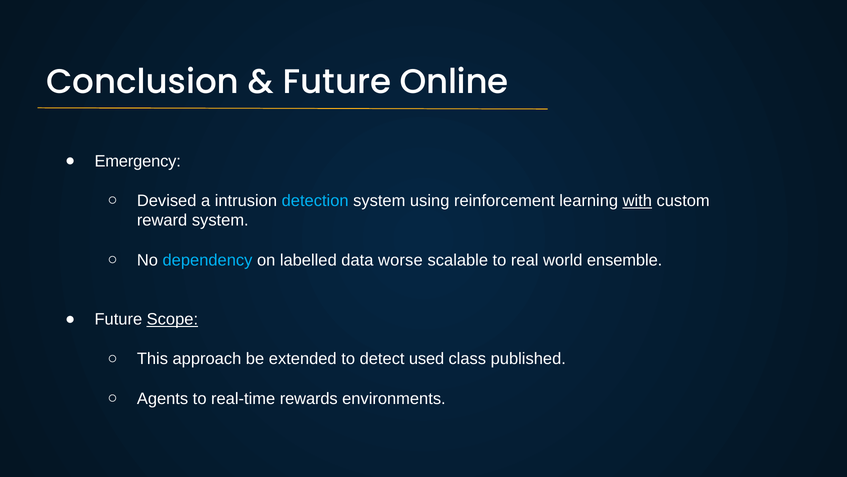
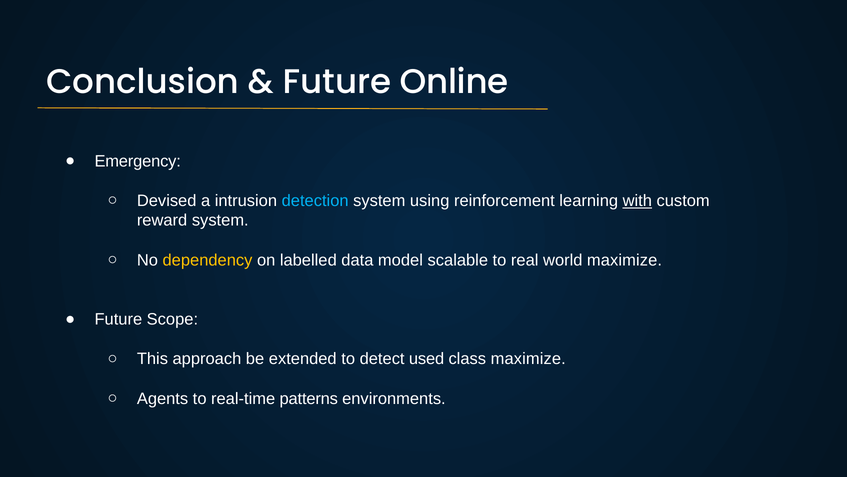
dependency colour: light blue -> yellow
worse: worse -> model
world ensemble: ensemble -> maximize
Scope underline: present -> none
class published: published -> maximize
rewards: rewards -> patterns
